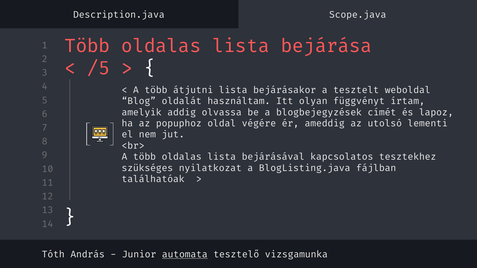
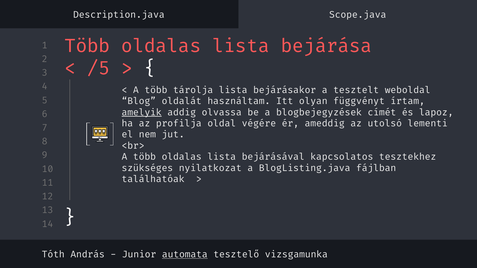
átjutni: átjutni -> tárolja
amelyik underline: none -> present
popuphoz: popuphoz -> profilja
